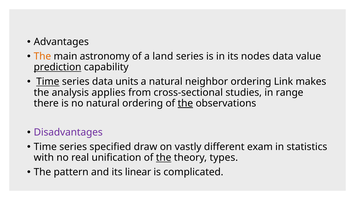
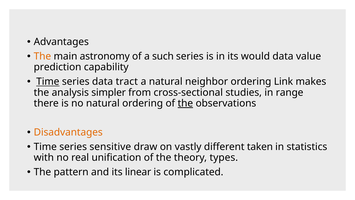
land: land -> such
nodes: nodes -> would
prediction underline: present -> none
units: units -> tract
applies: applies -> simpler
Disadvantages colour: purple -> orange
specified: specified -> sensitive
exam: exam -> taken
the at (164, 157) underline: present -> none
